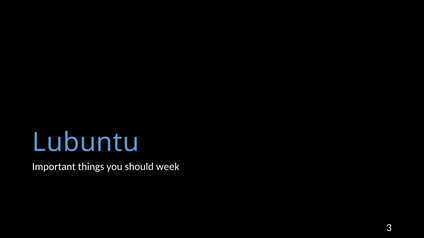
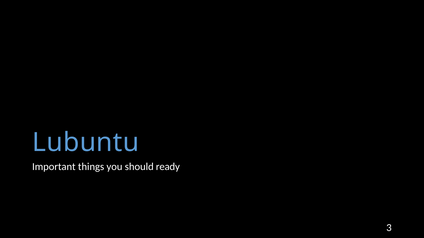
week: week -> ready
